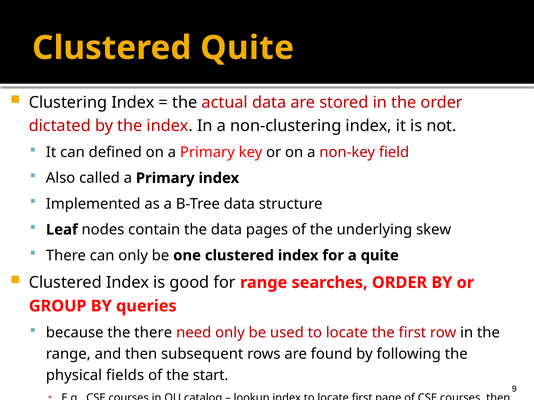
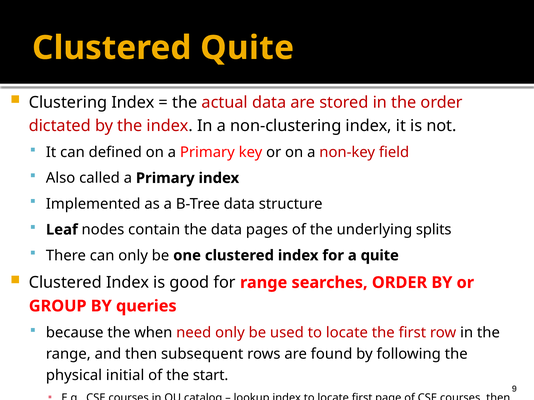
skew: skew -> splits
the there: there -> when
fields: fields -> initial
